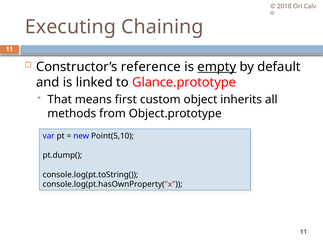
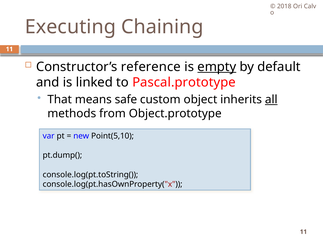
Glance.prototype: Glance.prototype -> Pascal.prototype
first: first -> safe
all underline: none -> present
